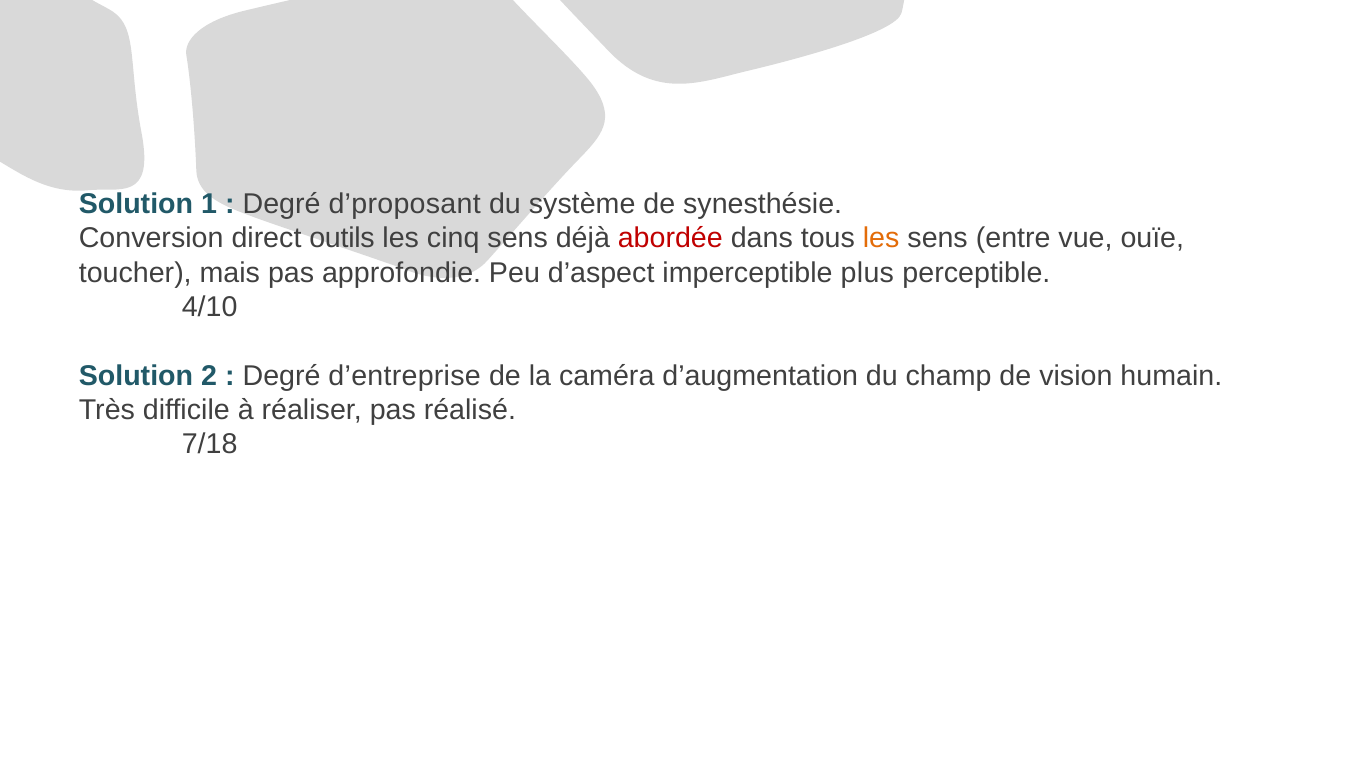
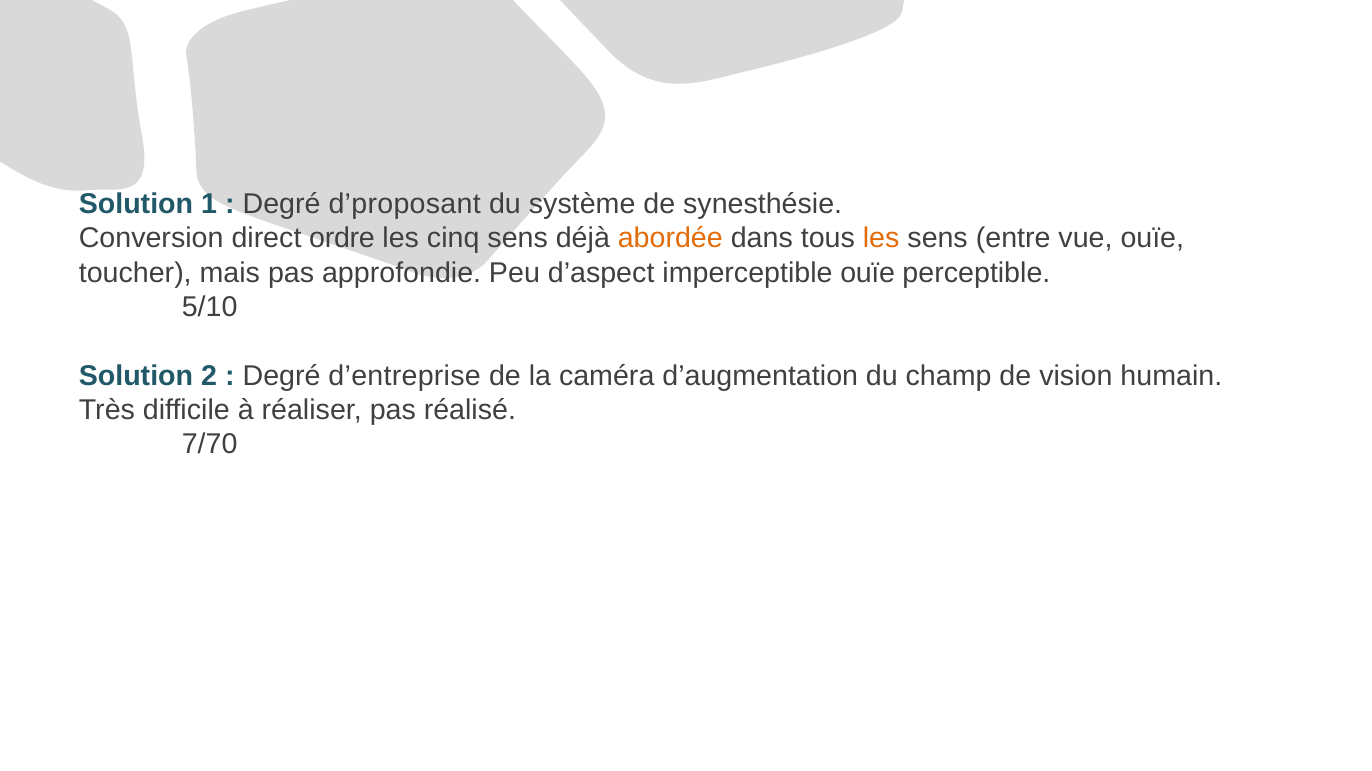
outils: outils -> ordre
abordée colour: red -> orange
imperceptible plus: plus -> ouïe
4/10: 4/10 -> 5/10
7/18: 7/18 -> 7/70
